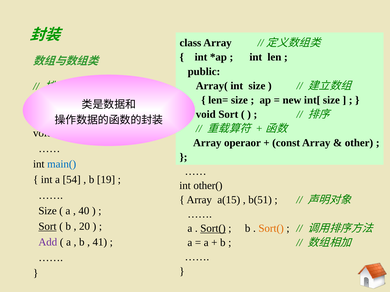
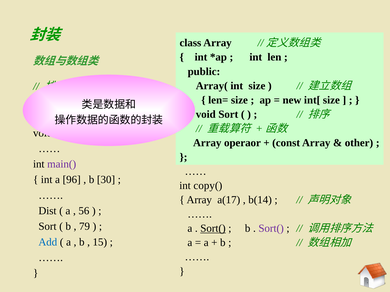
main( colour: blue -> purple
54: 54 -> 96
19: 19 -> 30
other(: other( -> copy(
a(15: a(15 -> a(17
b(51: b(51 -> b(14
Size at (48, 211): Size -> Dist
40: 40 -> 56
Sort at (47, 227) underline: present -> none
20: 20 -> 79
Sort( at (271, 229) colour: orange -> purple
Add at (48, 242) colour: purple -> blue
41: 41 -> 15
